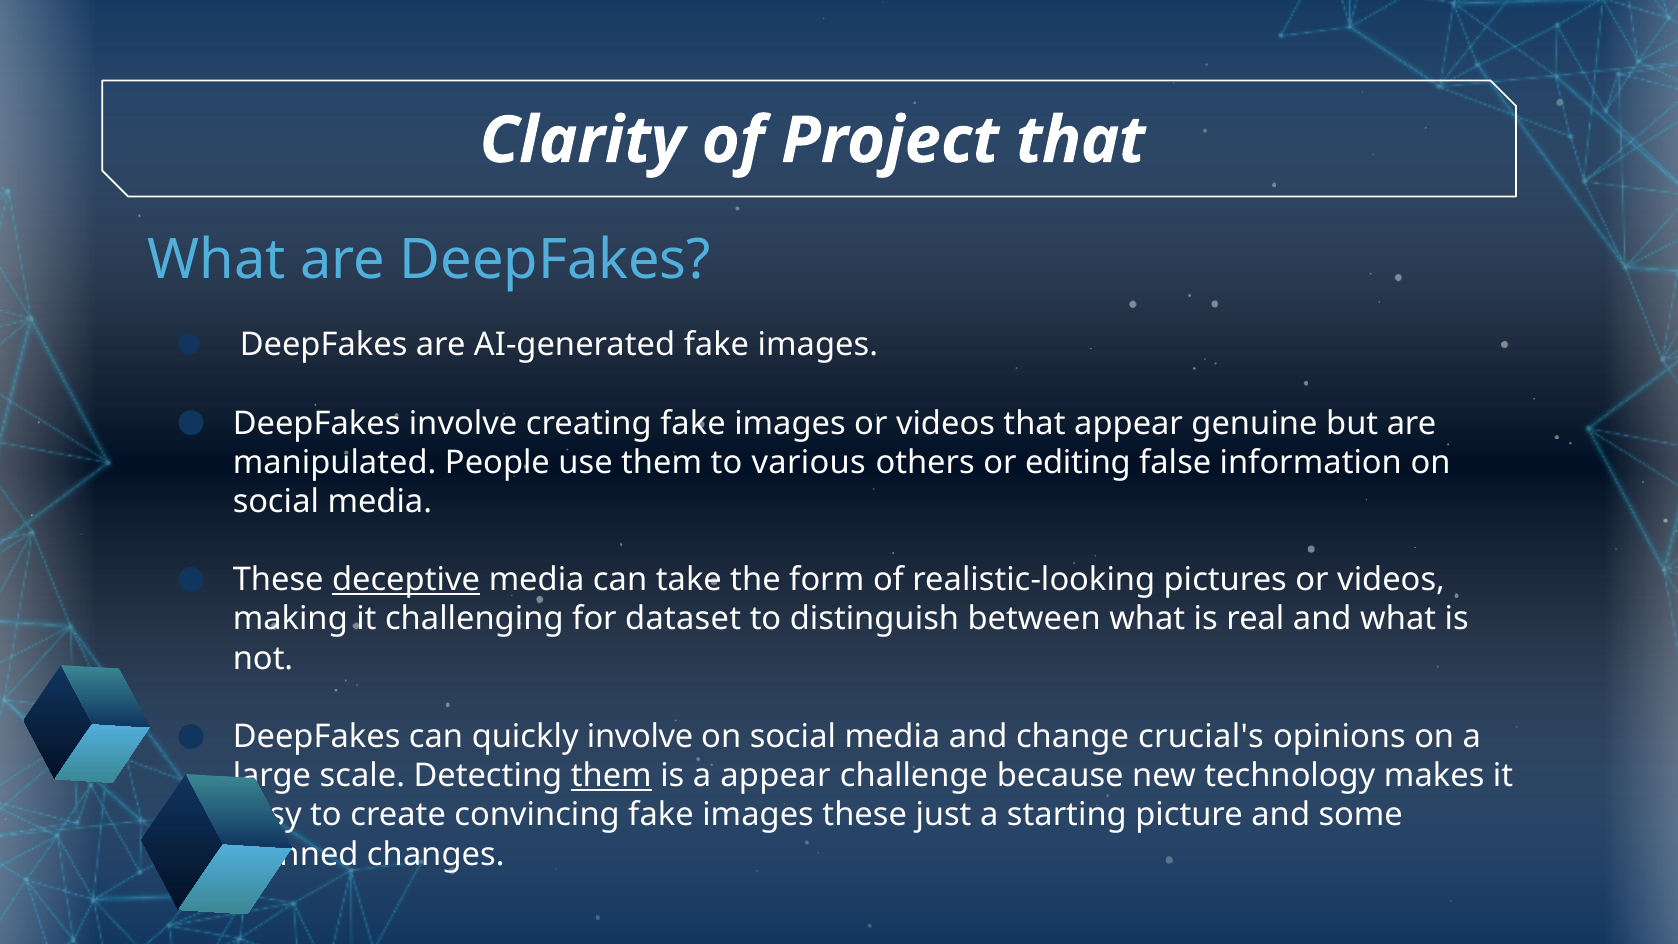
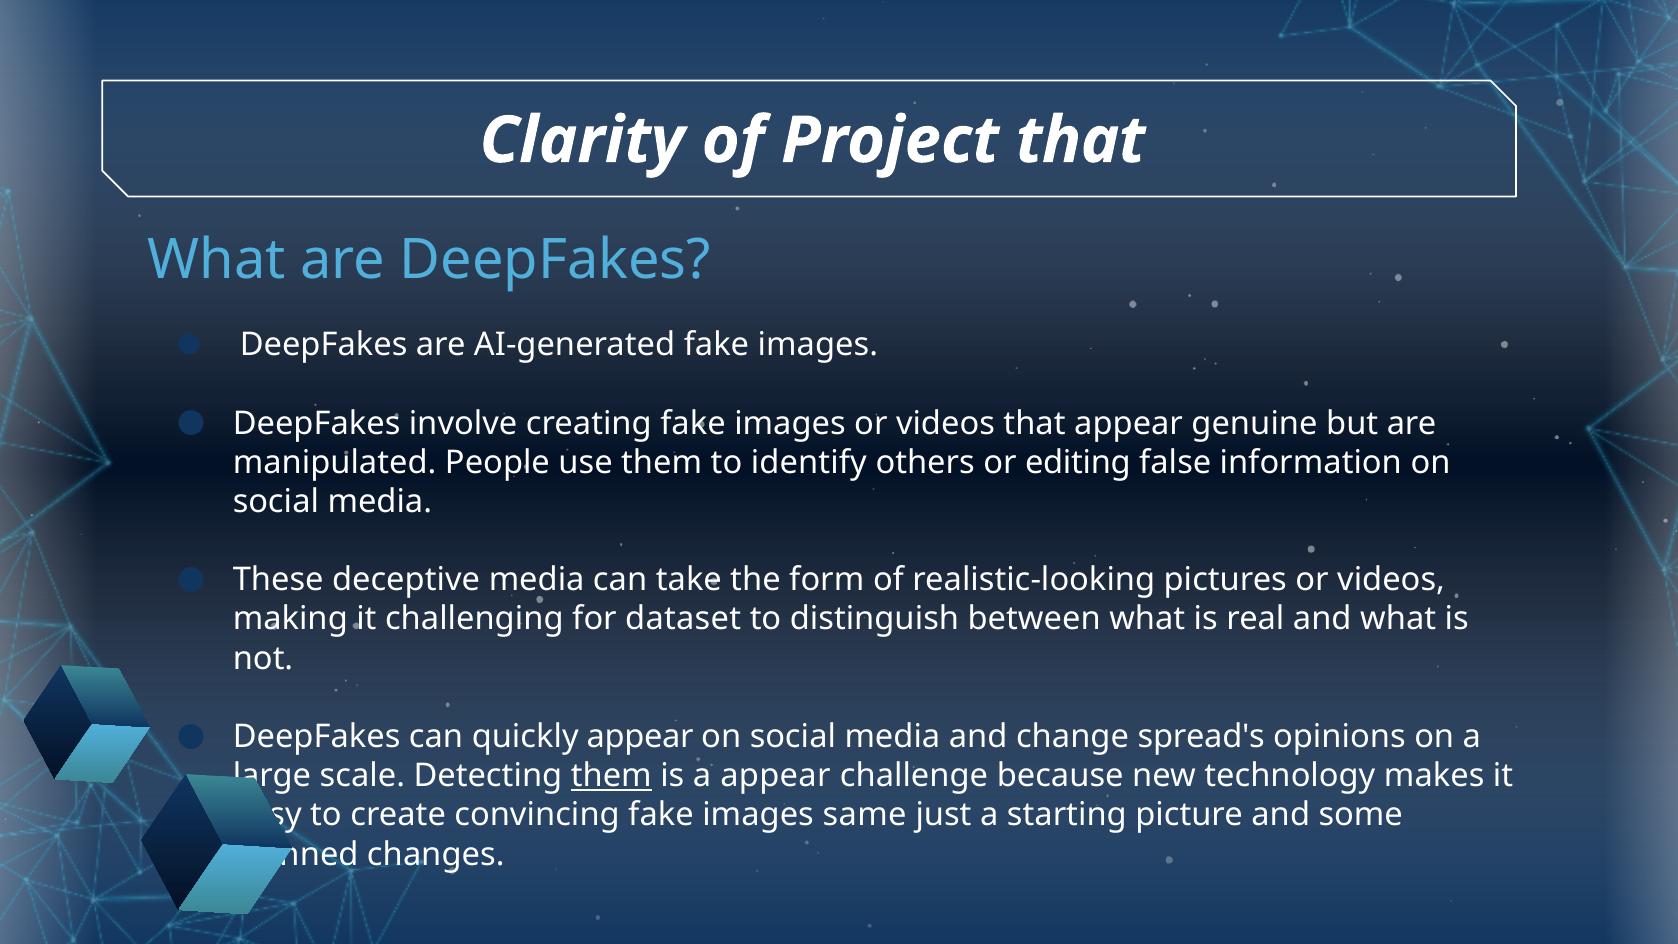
various: various -> identify
deceptive underline: present -> none
quickly involve: involve -> appear
crucial's: crucial's -> spread's
images these: these -> same
